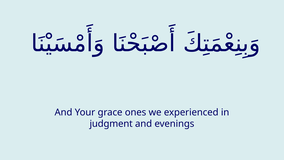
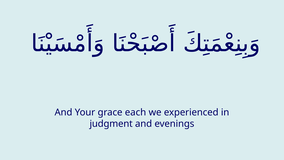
ones: ones -> each
